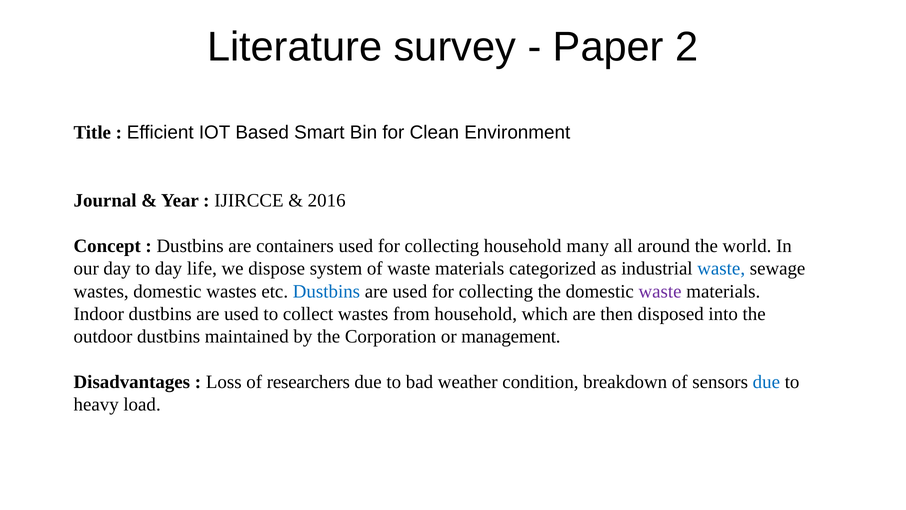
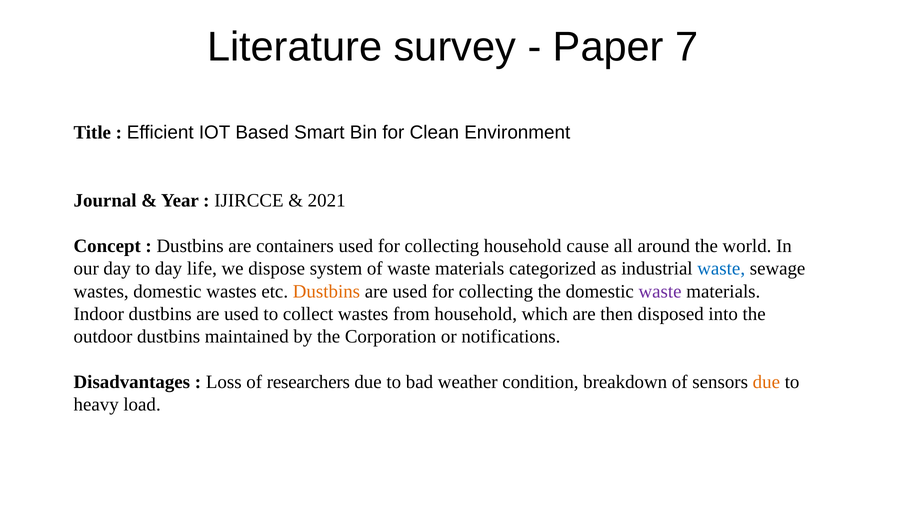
2: 2 -> 7
2016: 2016 -> 2021
many: many -> cause
Dustbins at (326, 291) colour: blue -> orange
management: management -> notifications
due at (766, 382) colour: blue -> orange
